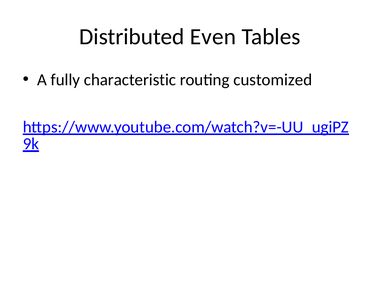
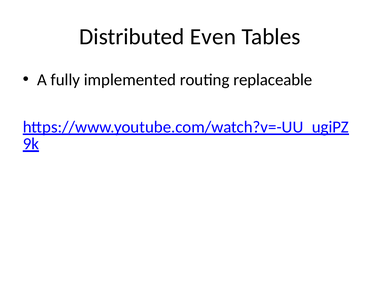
characteristic: characteristic -> implemented
customized: customized -> replaceable
